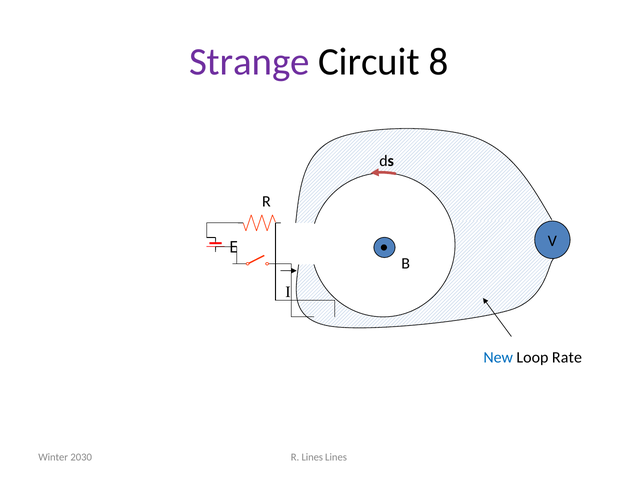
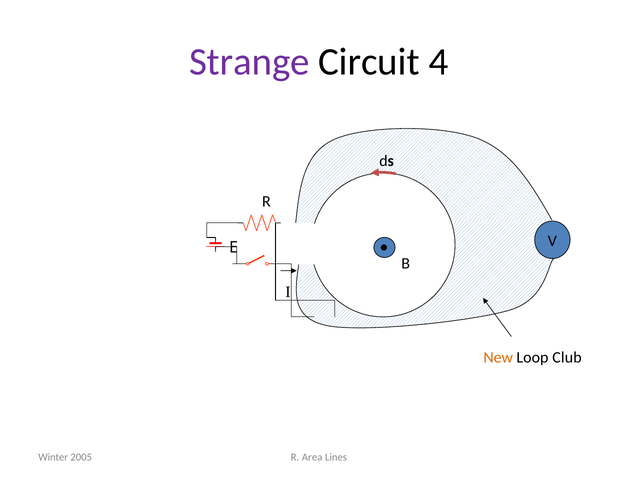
8: 8 -> 4
New colour: blue -> orange
Rate: Rate -> Club
2030: 2030 -> 2005
R Lines: Lines -> Area
